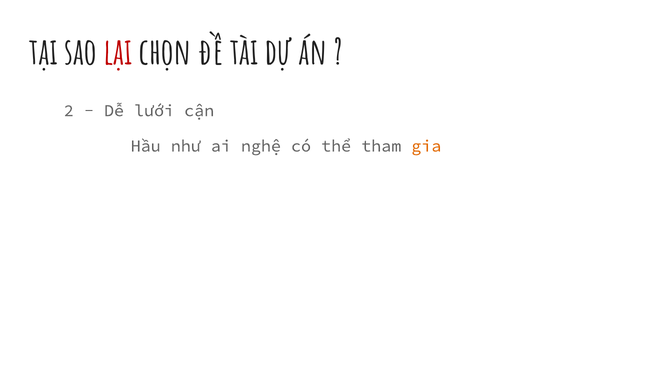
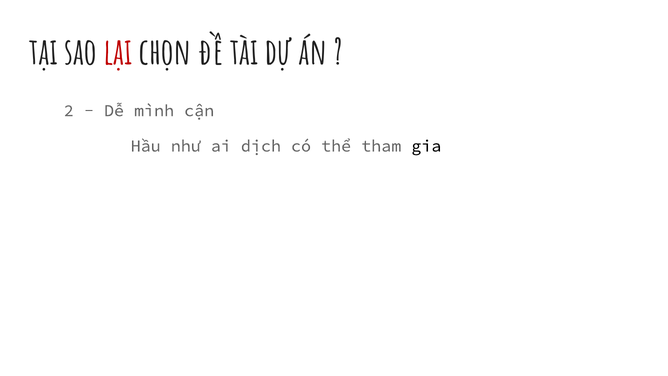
lưới: lưới -> mình
nghệ: nghệ -> dịch
gia colour: orange -> black
